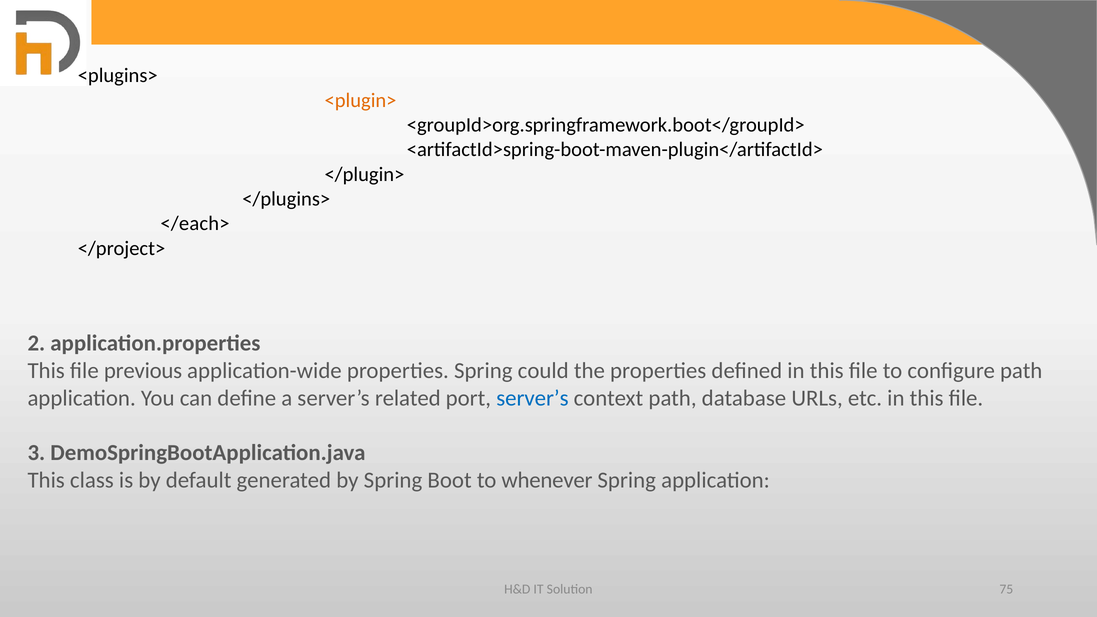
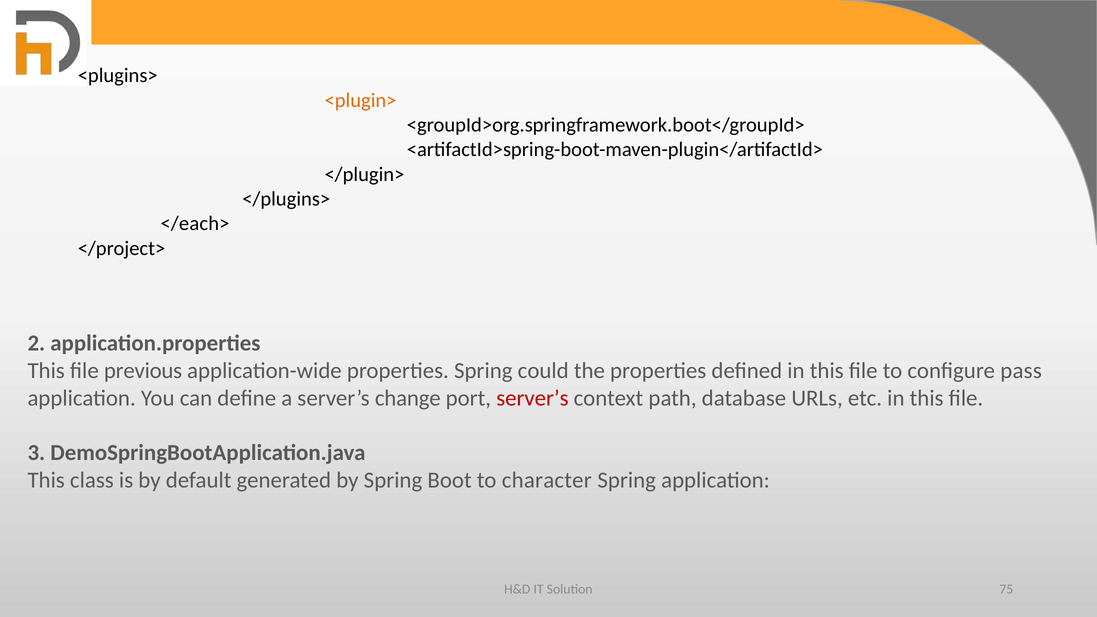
configure path: path -> pass
related: related -> change
server’s at (532, 398) colour: blue -> red
whenever: whenever -> character
